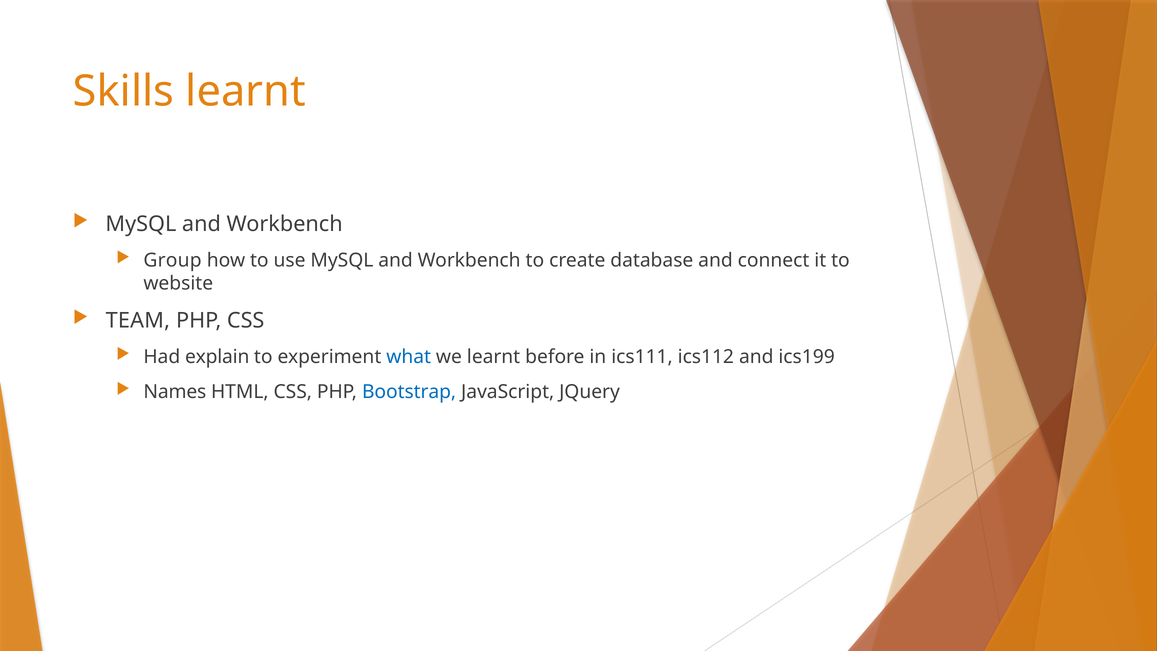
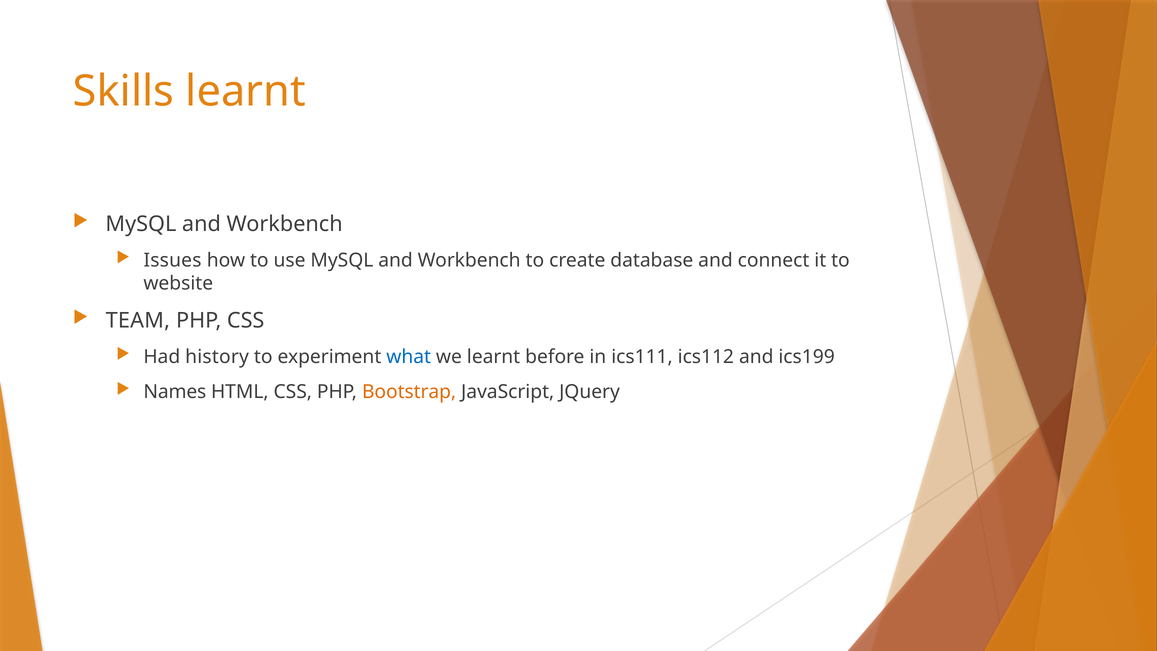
Group: Group -> Issues
explain: explain -> history
Bootstrap colour: blue -> orange
